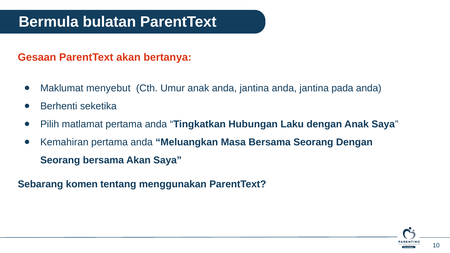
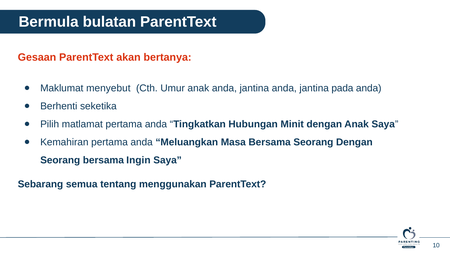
Laku: Laku -> Minit
bersama Akan: Akan -> Ingin
komen: komen -> semua
